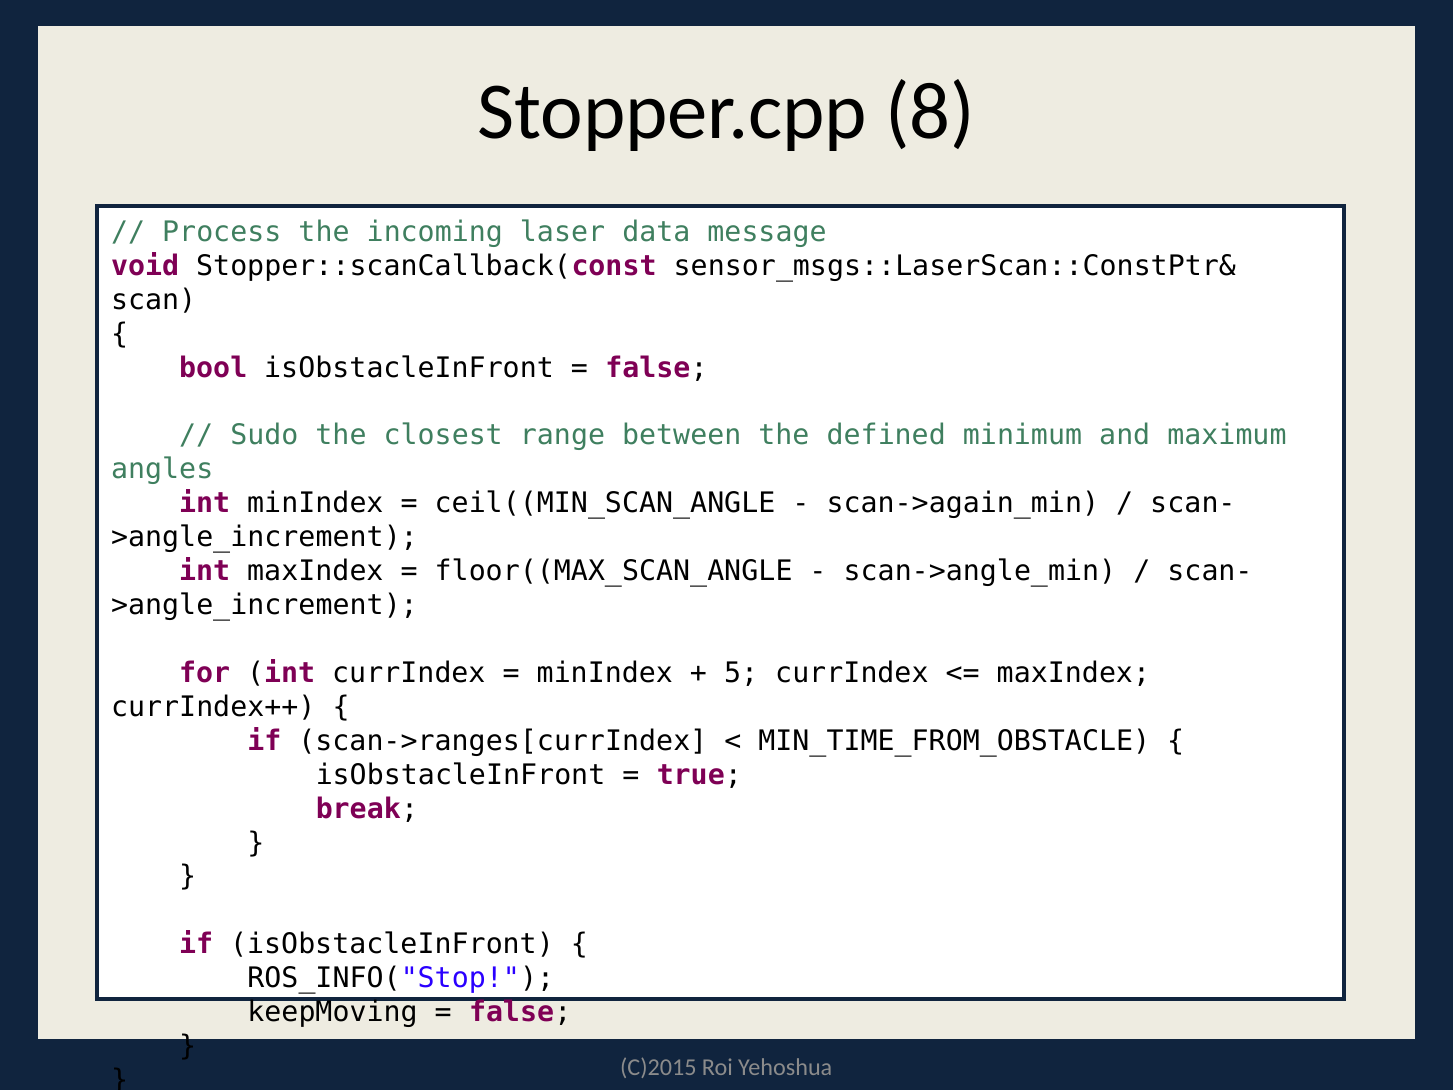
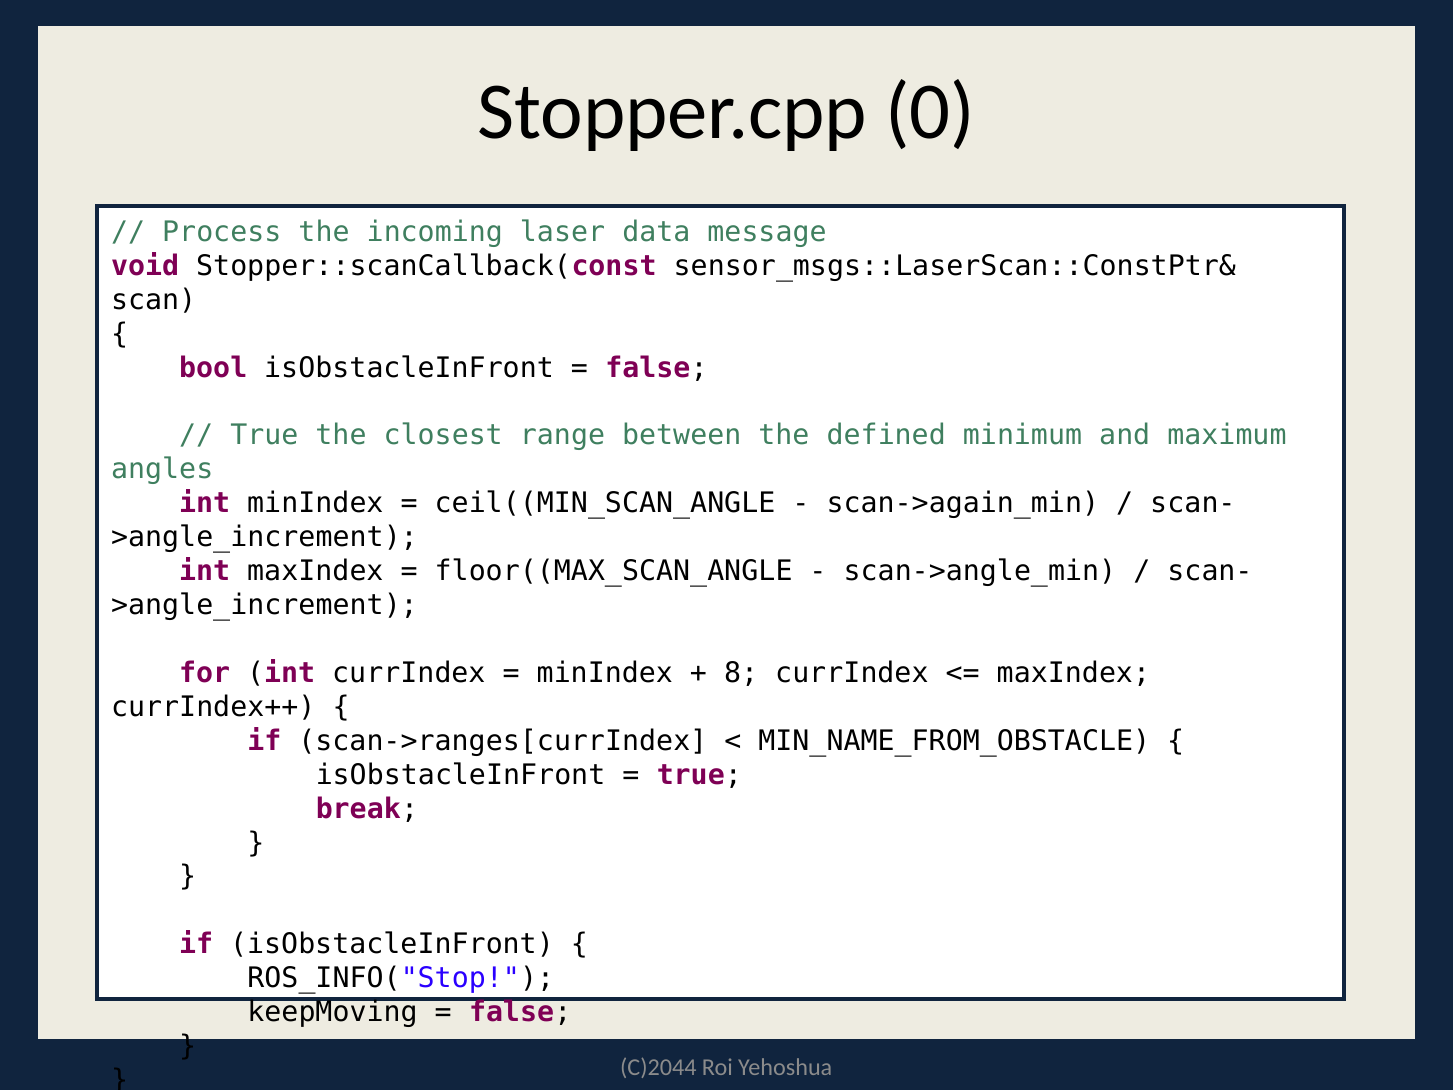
8: 8 -> 0
Sudo at (264, 435): Sudo -> True
5: 5 -> 8
MIN_TIME_FROM_OBSTACLE: MIN_TIME_FROM_OBSTACLE -> MIN_NAME_FROM_OBSTACLE
C)2015: C)2015 -> C)2044
